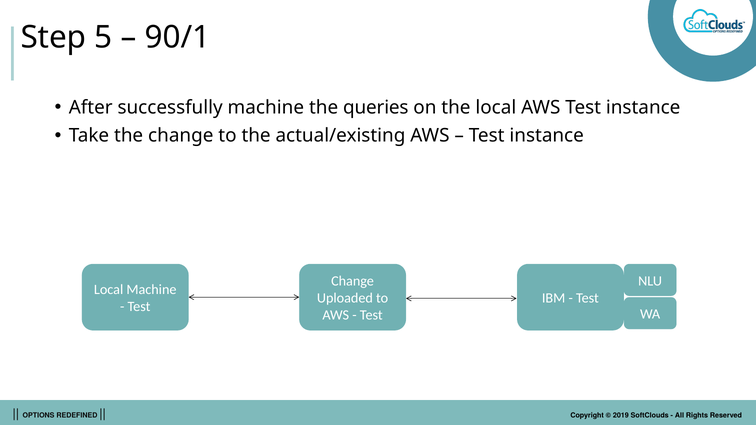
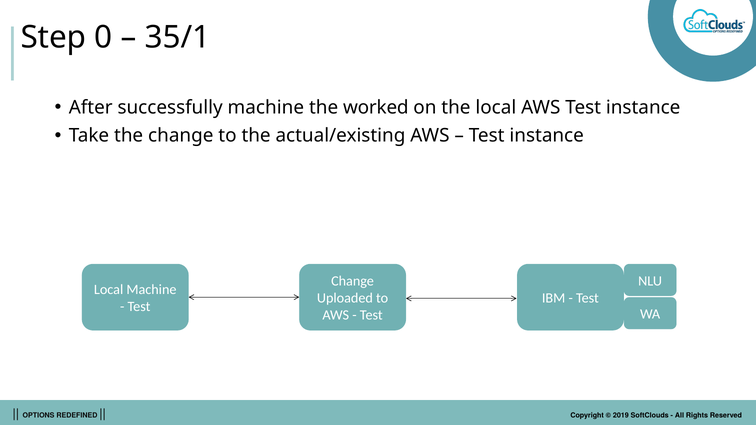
5: 5 -> 0
90/1: 90/1 -> 35/1
queries: queries -> worked
